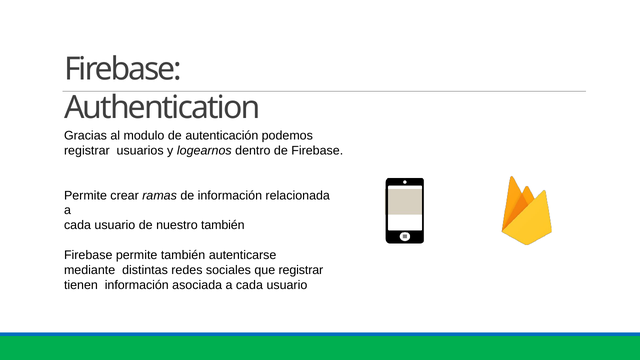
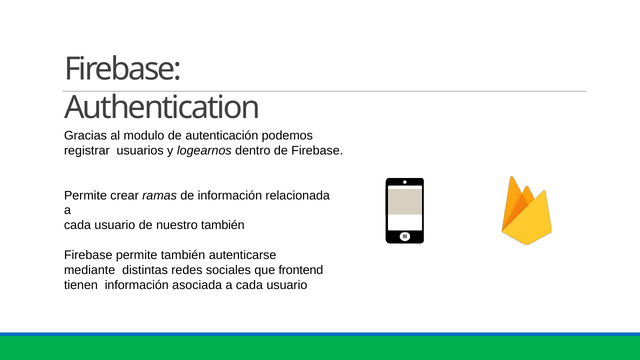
que registrar: registrar -> frontend
